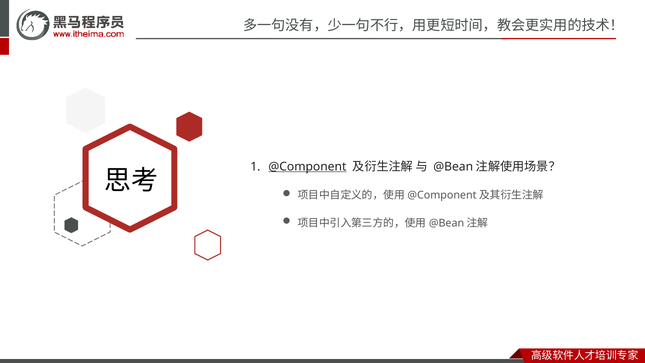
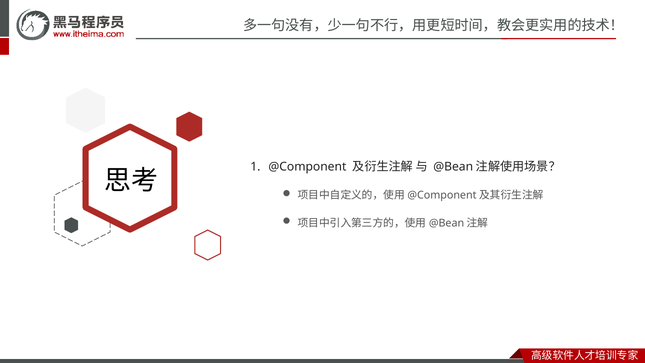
@Component underline: present -> none
